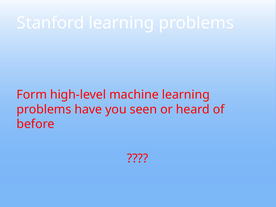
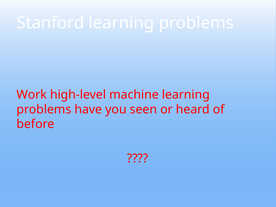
Form: Form -> Work
